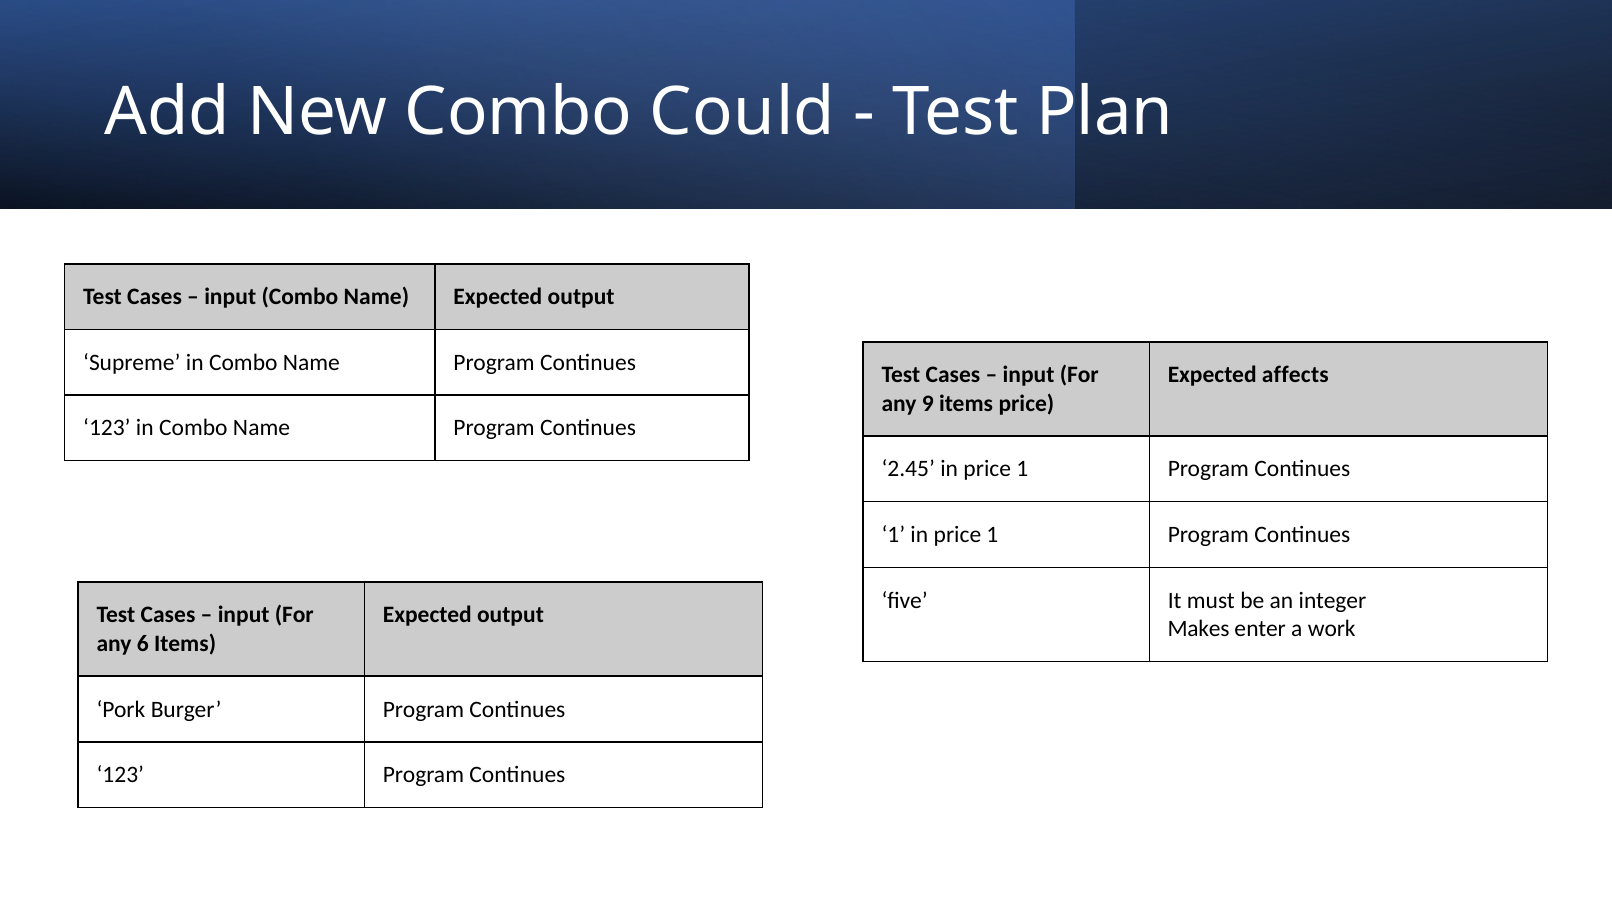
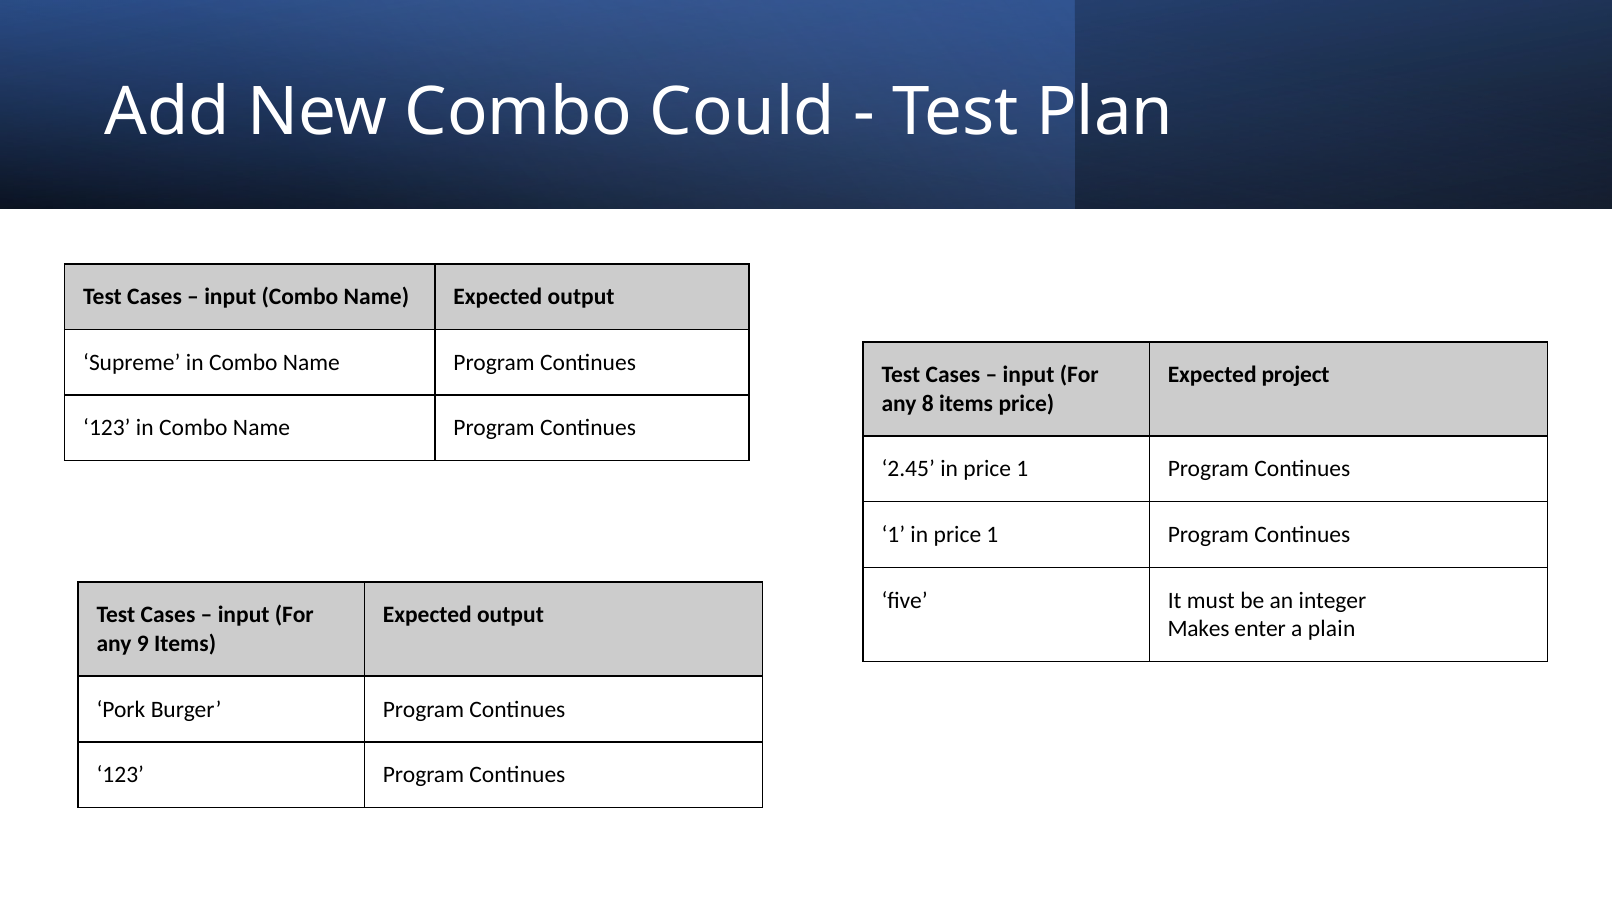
affects: affects -> project
9: 9 -> 8
work: work -> plain
6: 6 -> 9
